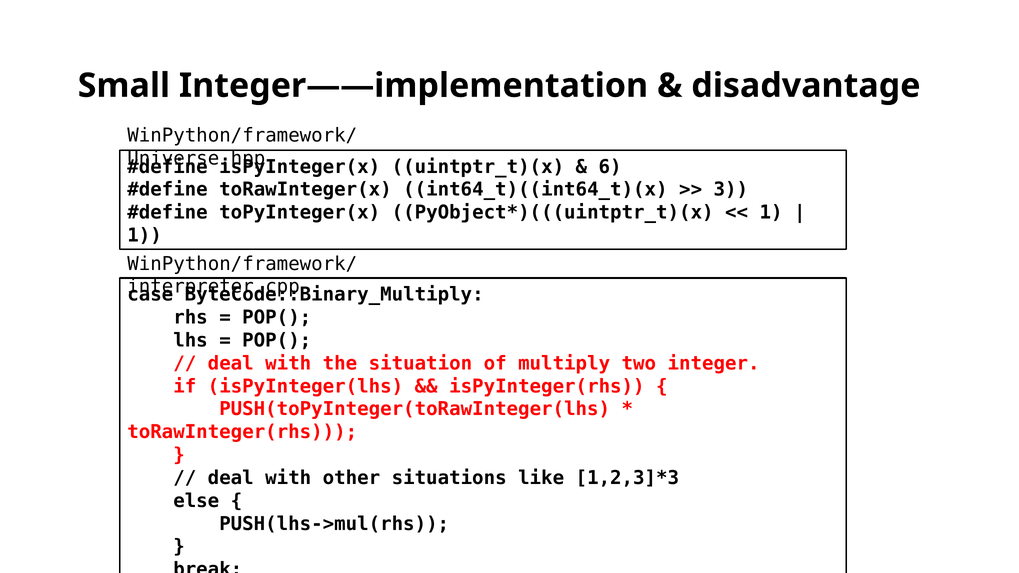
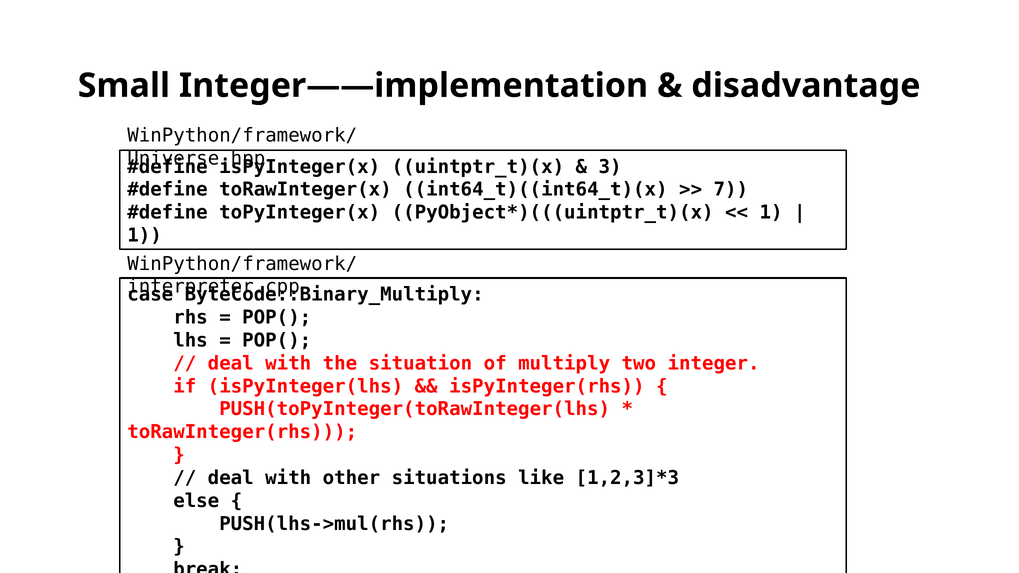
6: 6 -> 3
3: 3 -> 7
